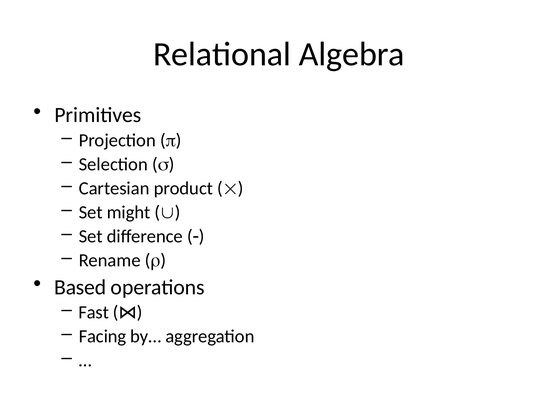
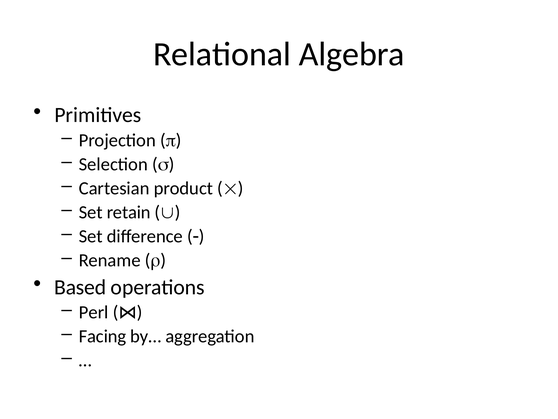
might: might -> retain
Fast: Fast -> Perl
